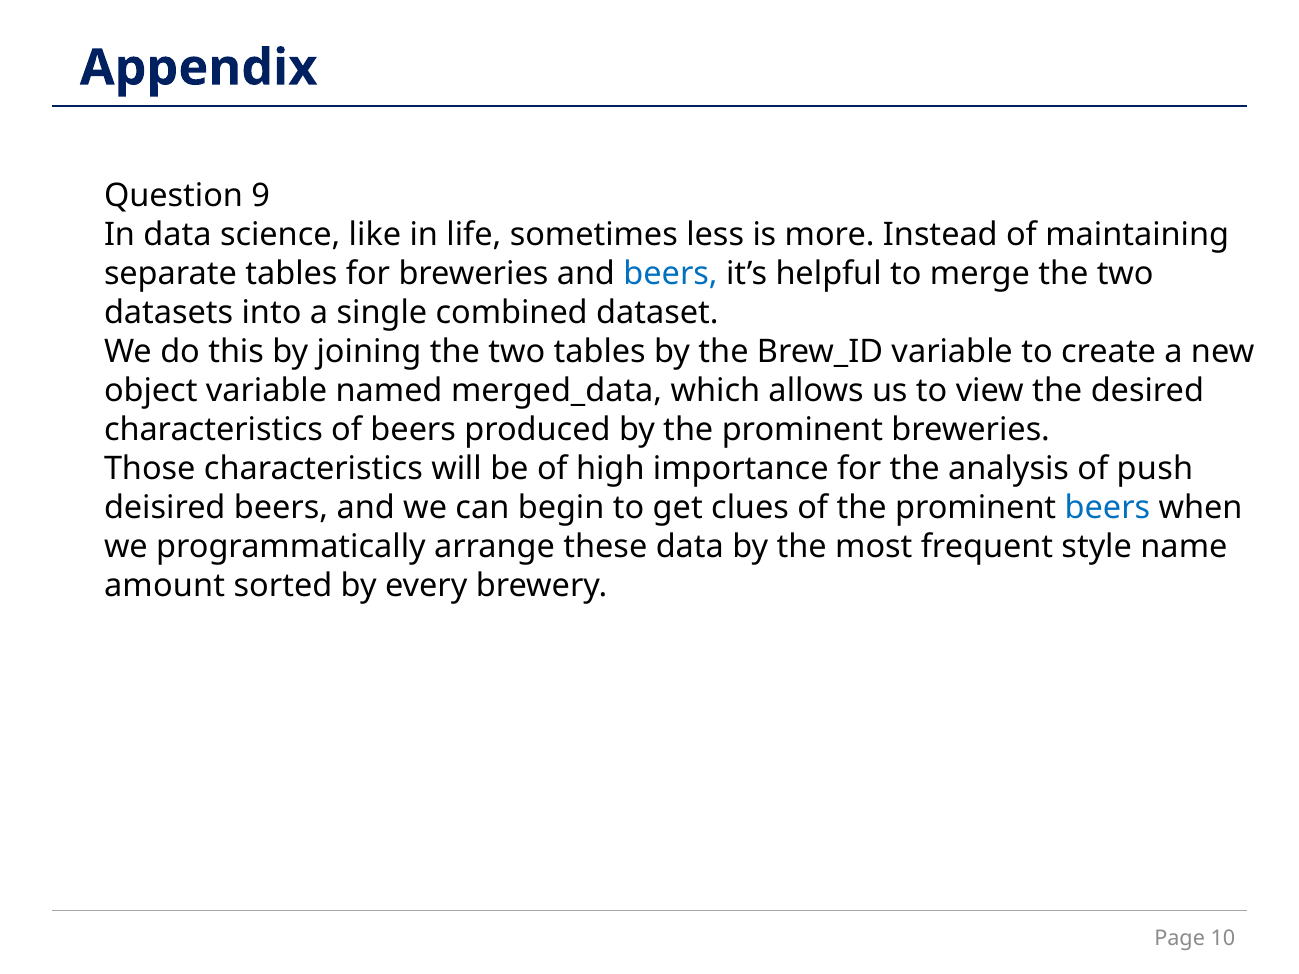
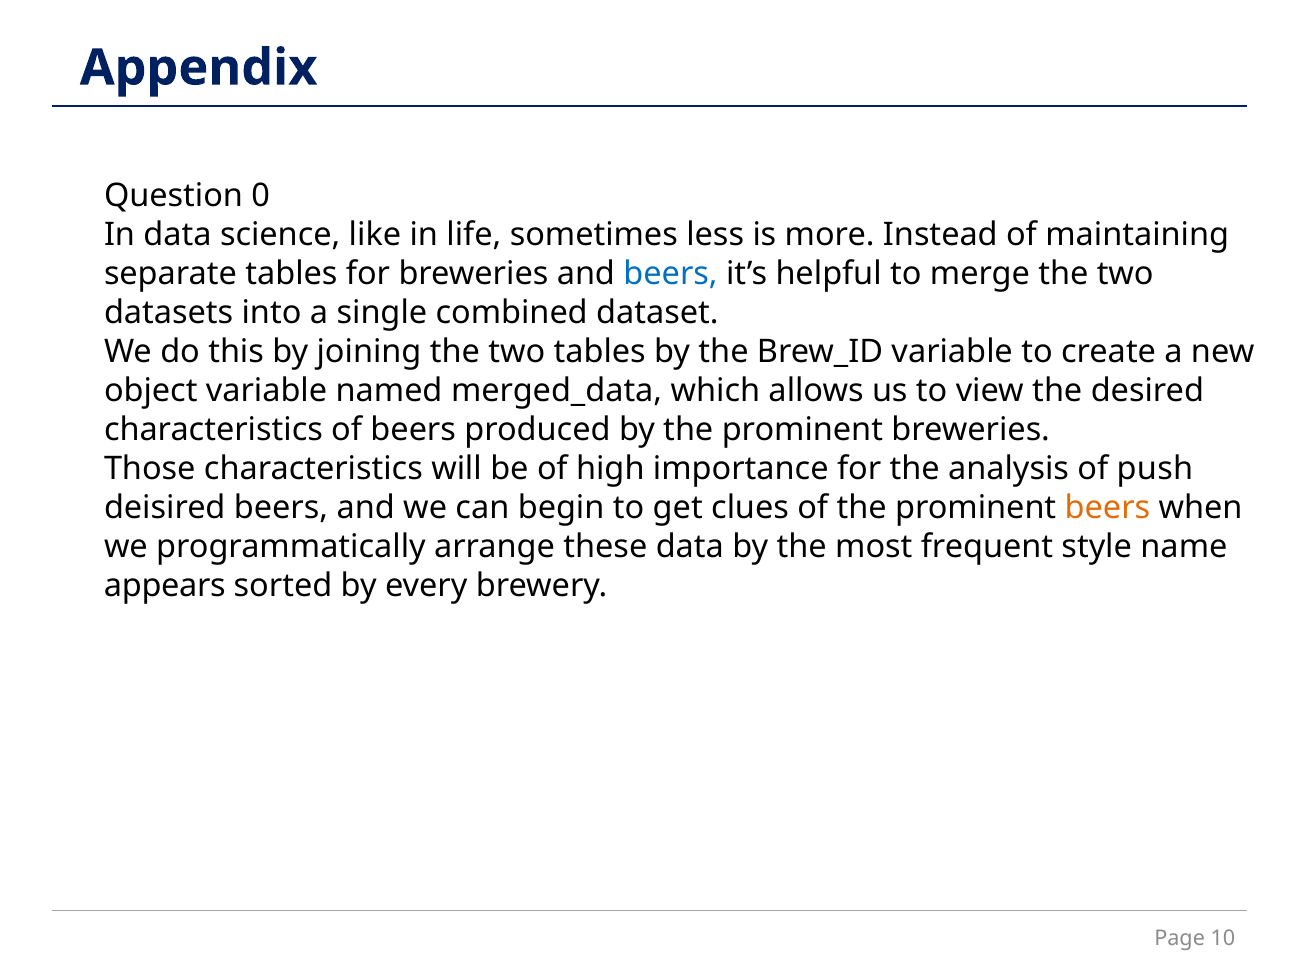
9: 9 -> 0
beers at (1107, 508) colour: blue -> orange
amount: amount -> appears
